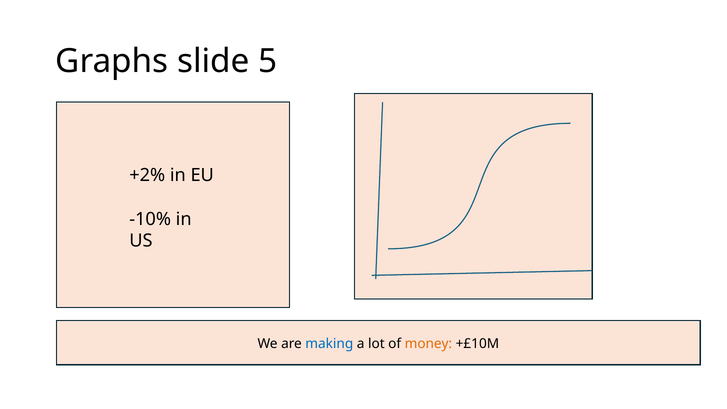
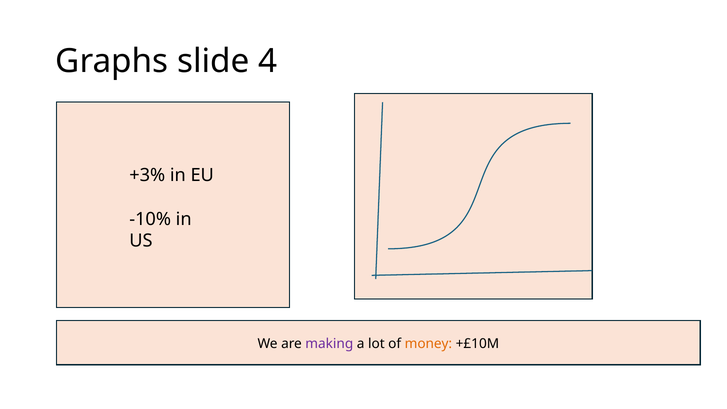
5: 5 -> 4
+2%: +2% -> +3%
making colour: blue -> purple
